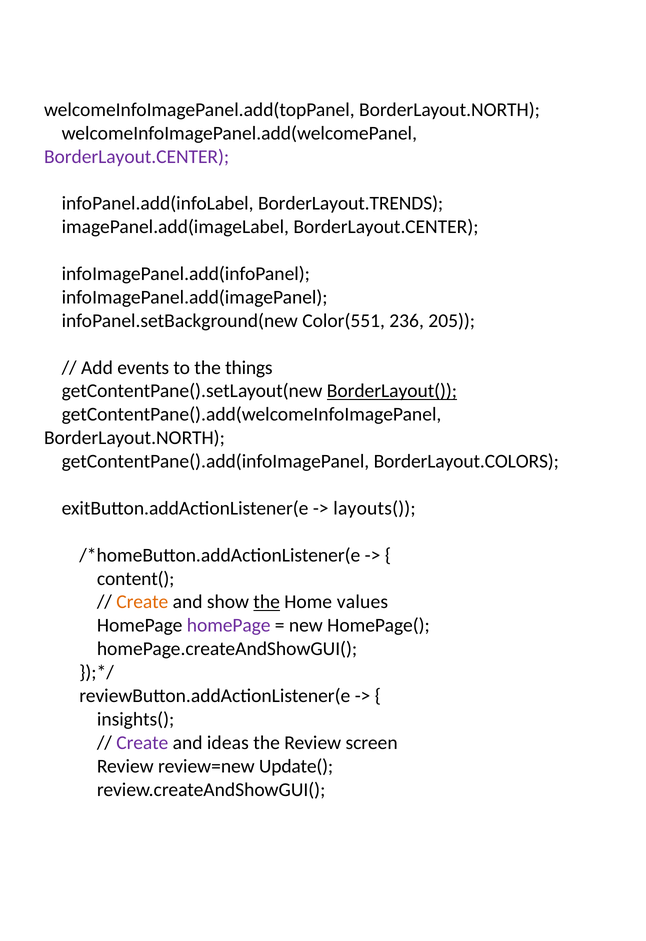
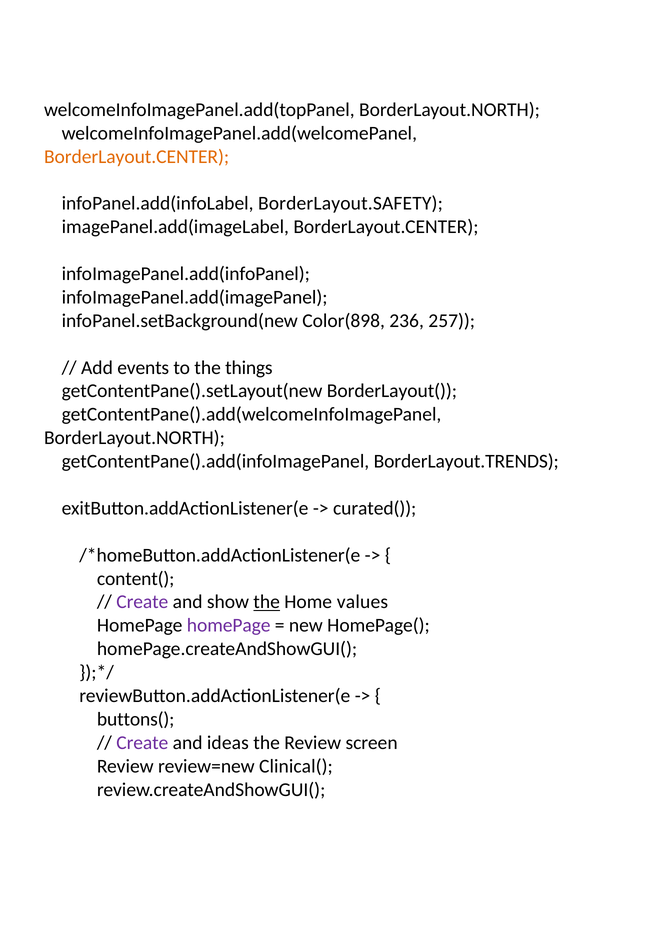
BorderLayout.CENTER at (137, 157) colour: purple -> orange
BorderLayout.TRENDS: BorderLayout.TRENDS -> BorderLayout.SAFETY
Color(551: Color(551 -> Color(898
205: 205 -> 257
BorderLayout( underline: present -> none
BorderLayout.COLORS: BorderLayout.COLORS -> BorderLayout.TRENDS
layouts(: layouts( -> curated(
Create at (142, 602) colour: orange -> purple
insights(: insights( -> buttons(
Update(: Update( -> Clinical(
